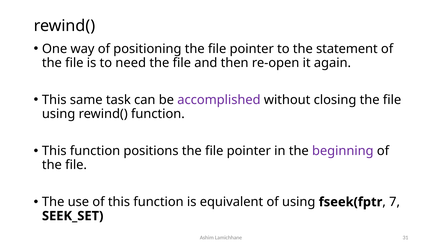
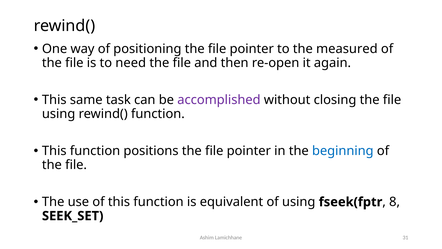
statement: statement -> measured
beginning colour: purple -> blue
7: 7 -> 8
